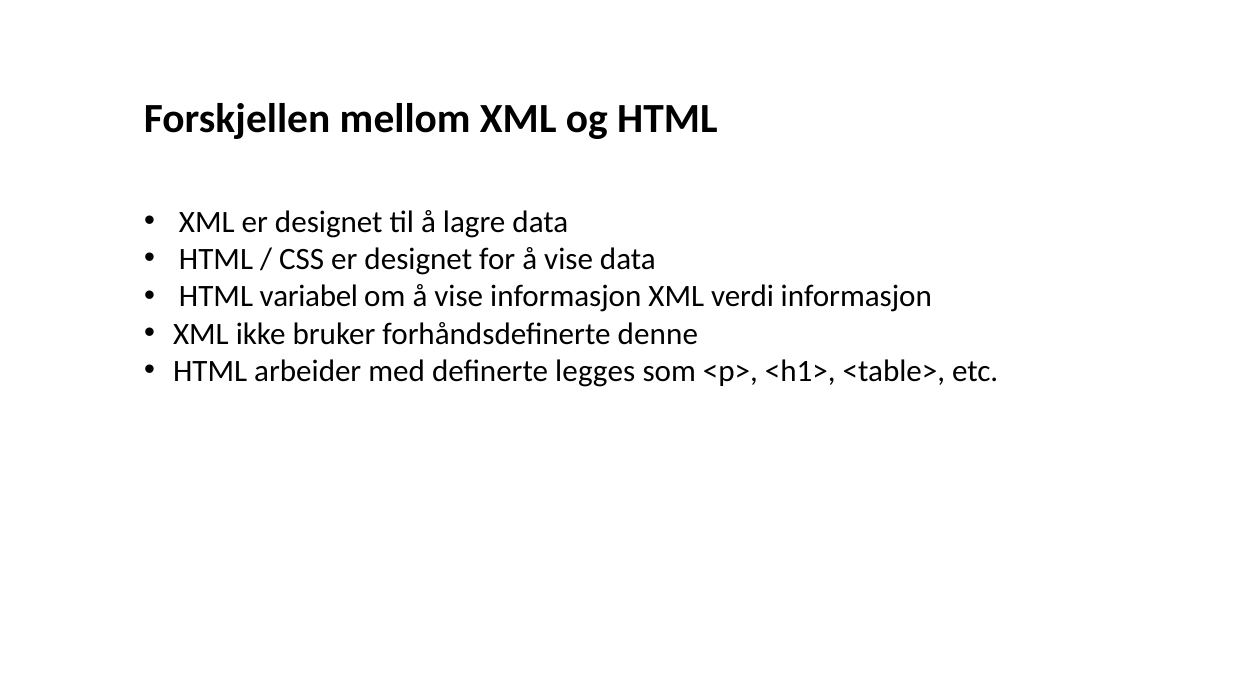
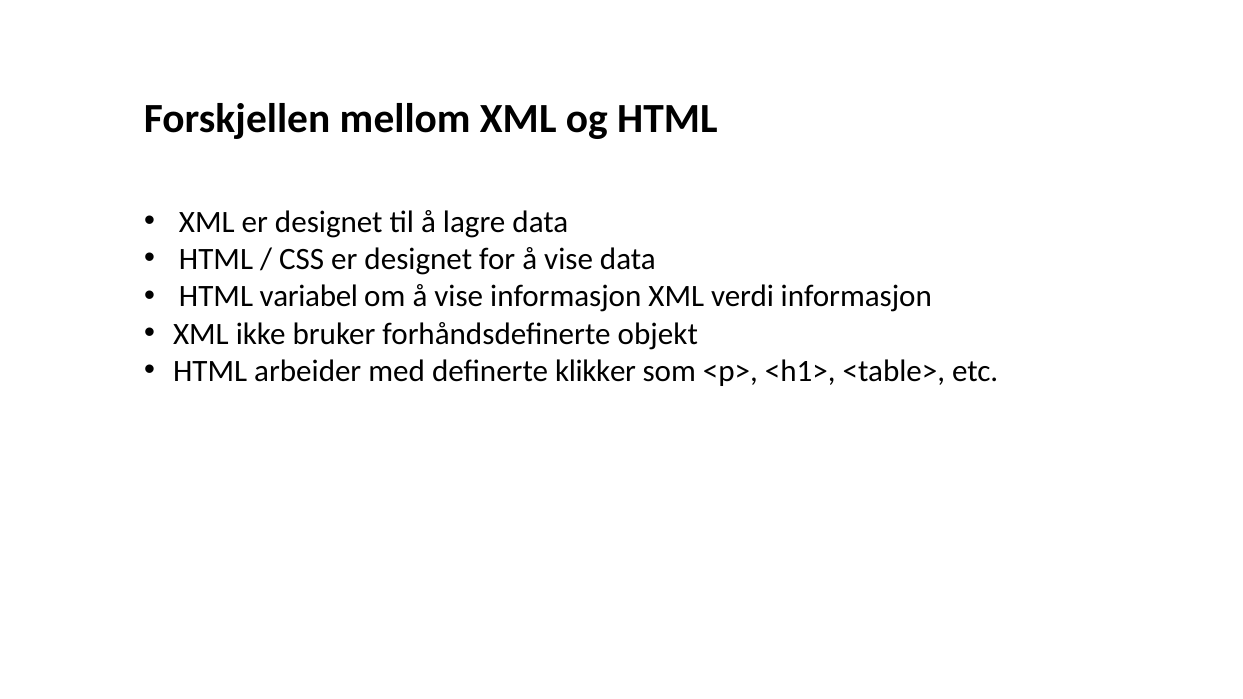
denne: denne -> objekt
legges: legges -> klikker
